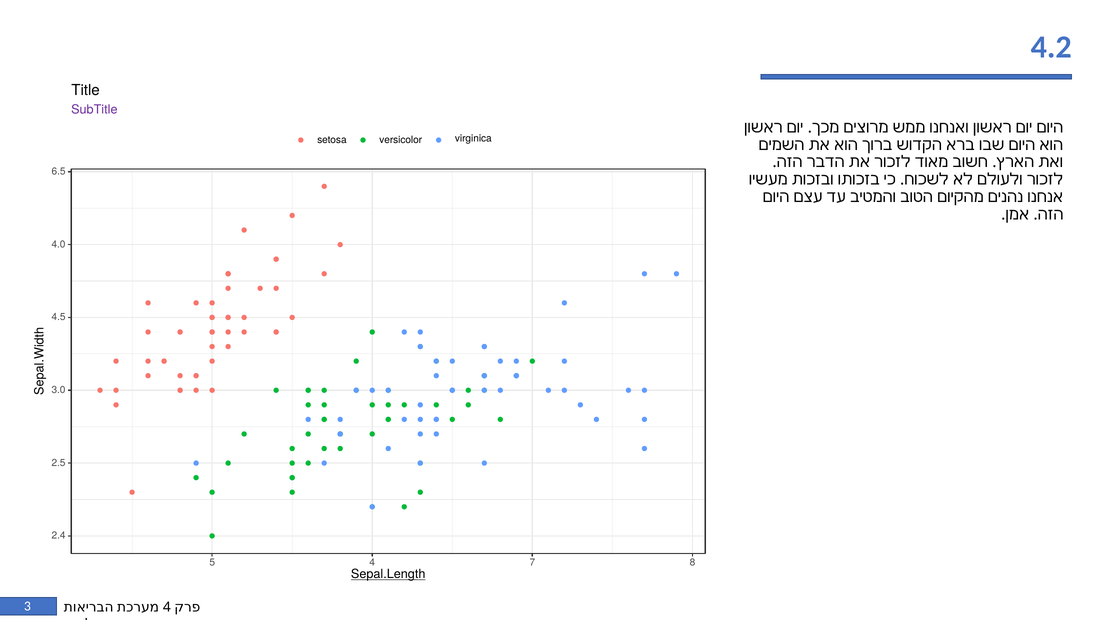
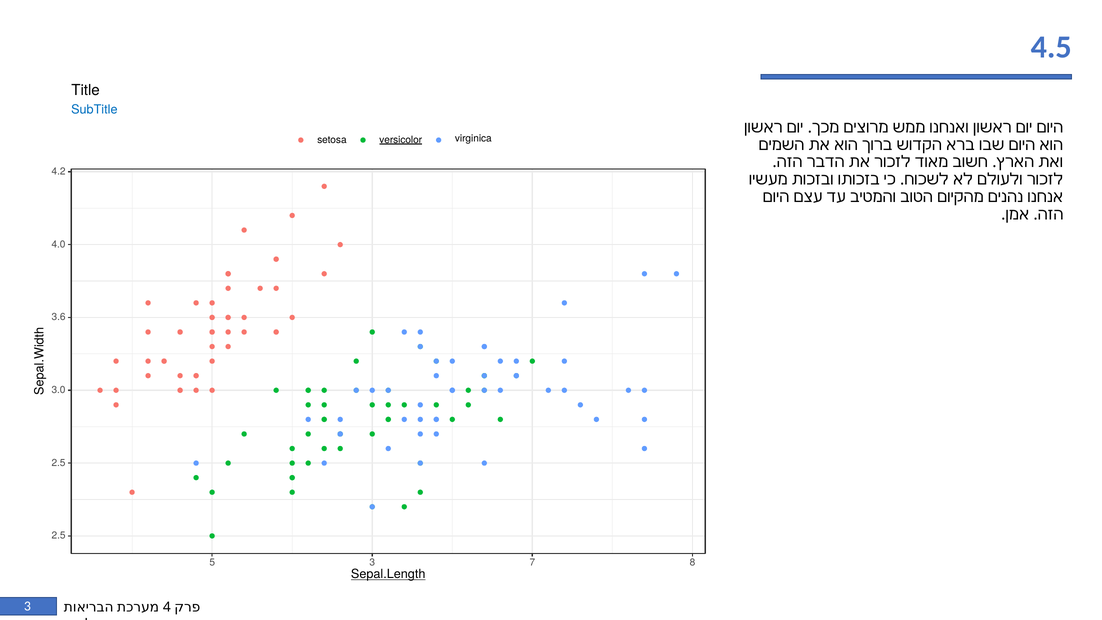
4.2: 4.2 -> 4.5
SubTitle colour: purple -> blue
versicolor underline: none -> present
6.5: 6.5 -> 4.2
4.5: 4.5 -> 3.6
2.4 at (59, 535): 2.4 -> 2.5
5 4: 4 -> 3
